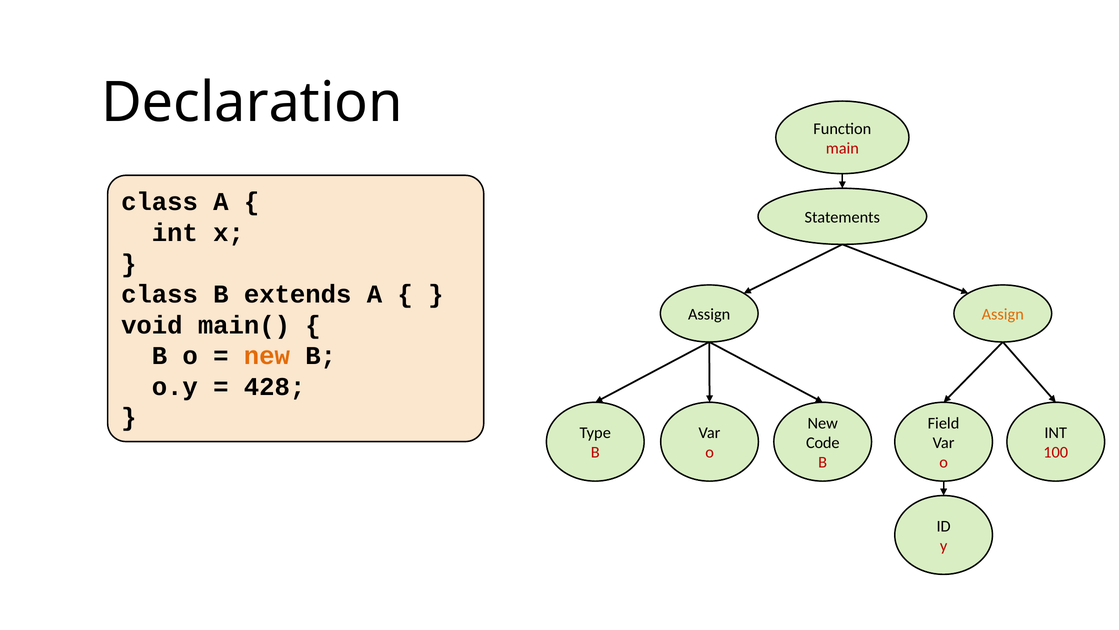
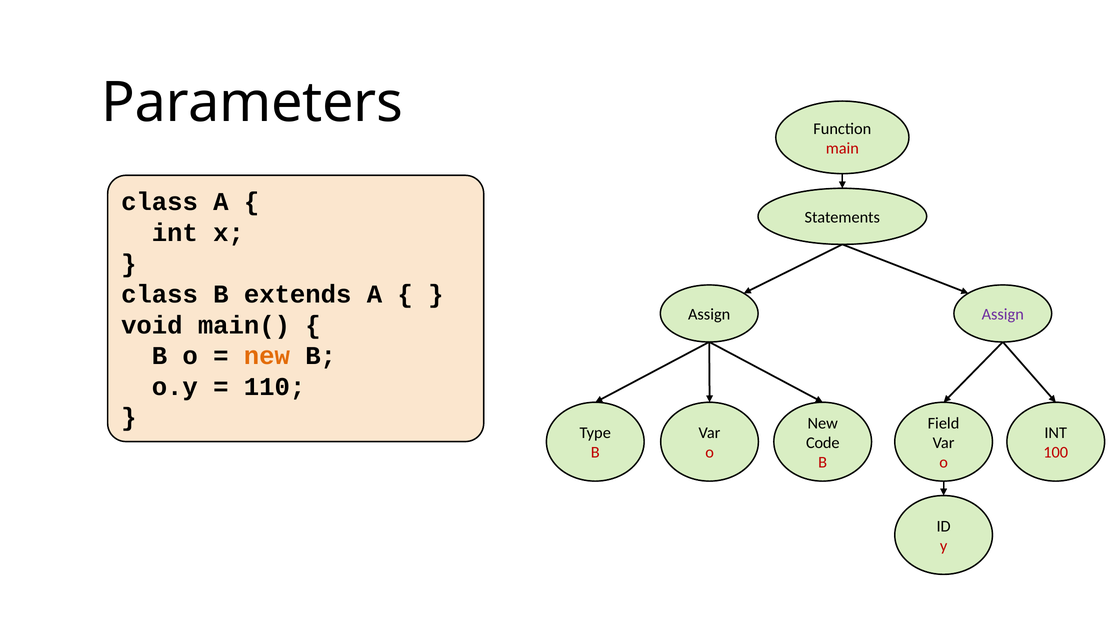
Declaration: Declaration -> Parameters
Assign at (1003, 314) colour: orange -> purple
428: 428 -> 110
